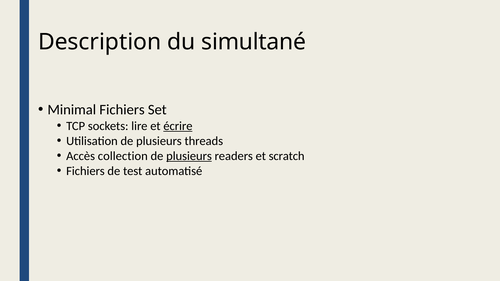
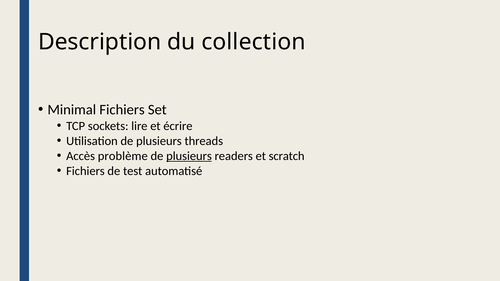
simultané: simultané -> collection
écrire underline: present -> none
collection: collection -> problème
